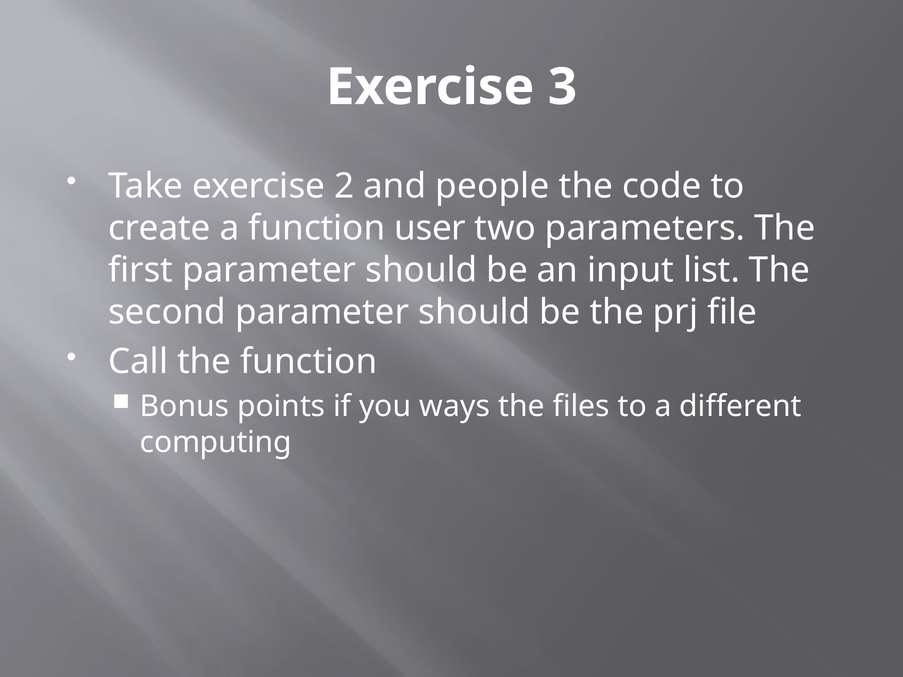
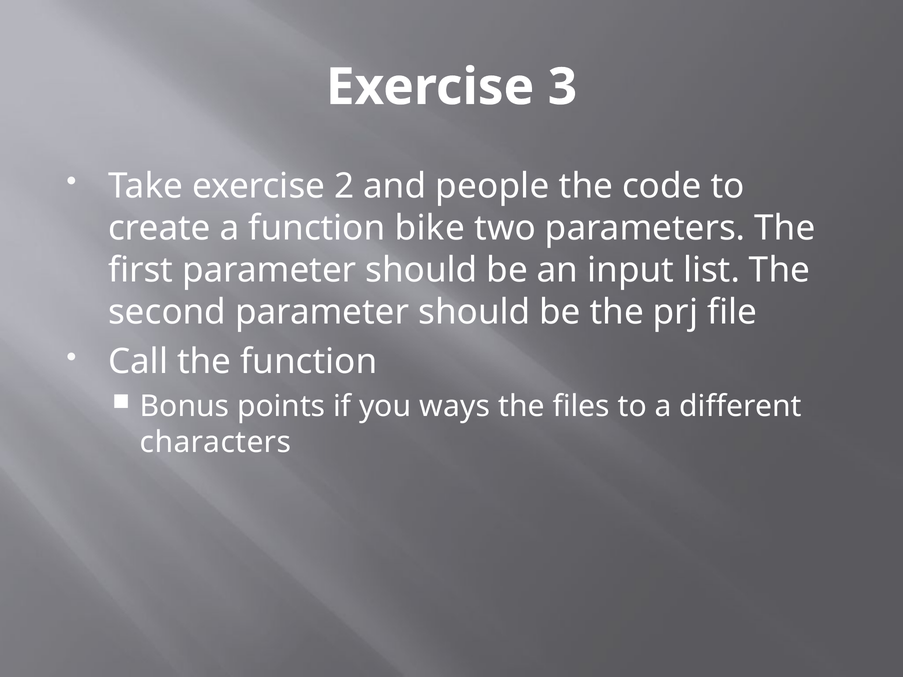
user: user -> bike
computing: computing -> characters
